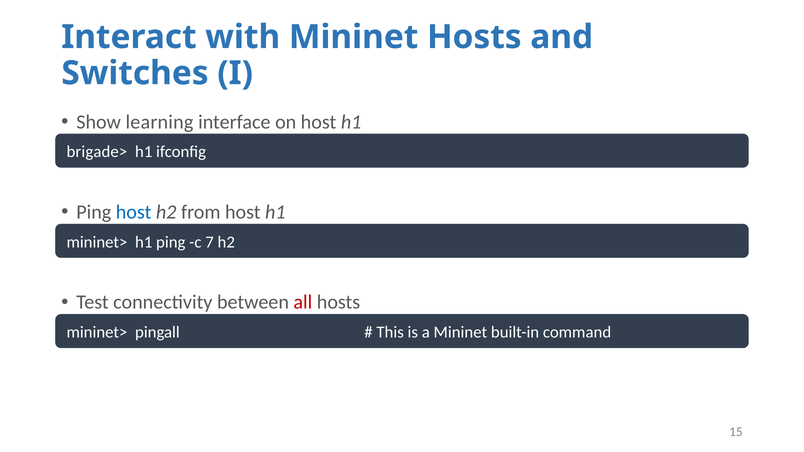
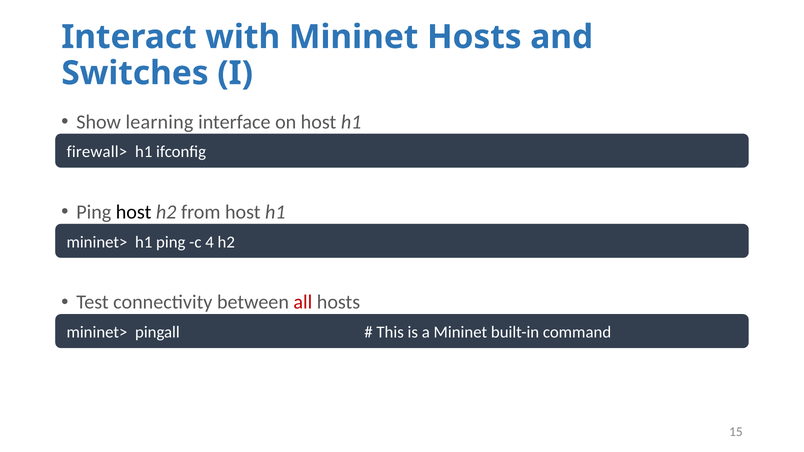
brigade>: brigade> -> firewall>
host at (134, 212) colour: blue -> black
7: 7 -> 4
